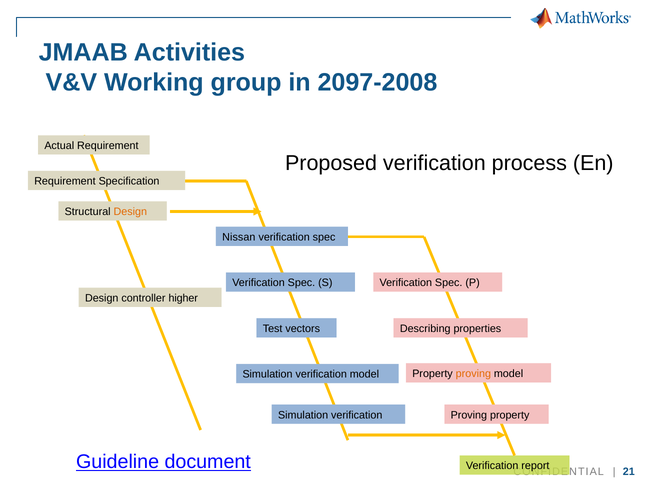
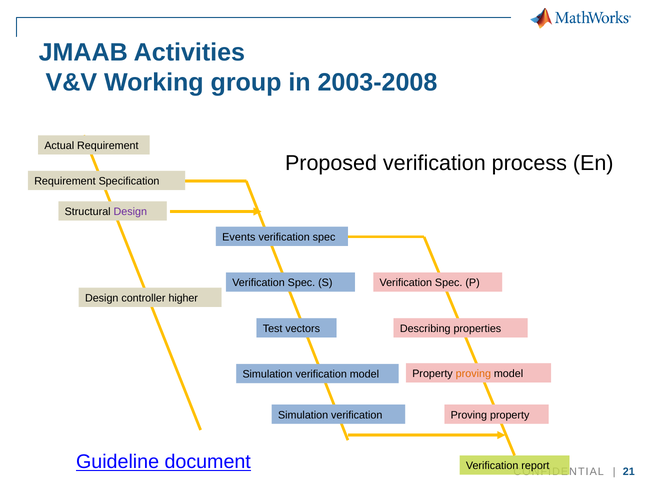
2097-2008: 2097-2008 -> 2003-2008
Design at (130, 212) colour: orange -> purple
Nissan: Nissan -> Events
